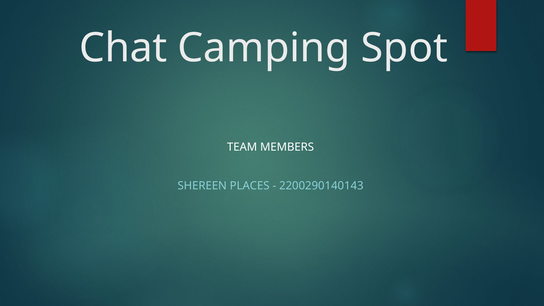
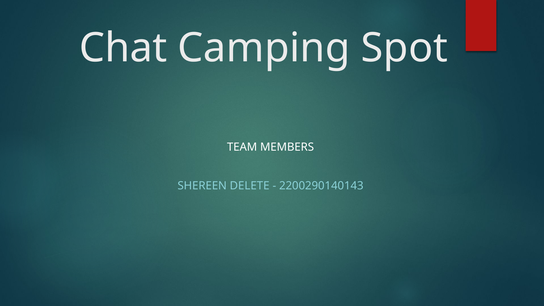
PLACES: PLACES -> DELETE
